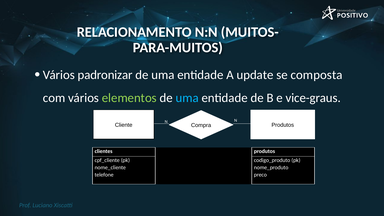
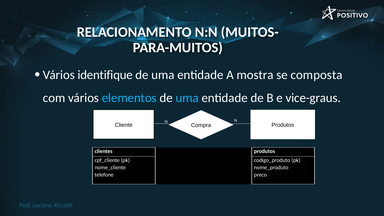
padronizar: padronizar -> identifique
update: update -> mostra
elementos colour: light green -> light blue
